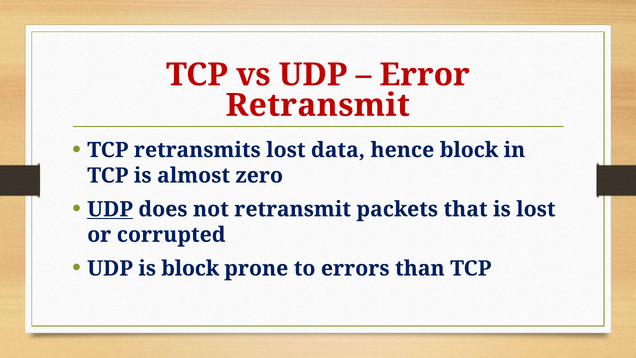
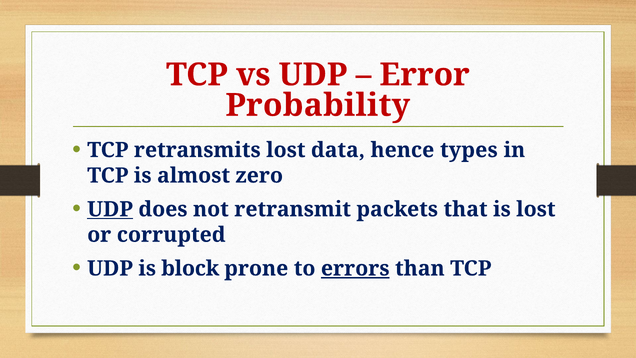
Retransmit at (318, 105): Retransmit -> Probability
hence block: block -> types
errors underline: none -> present
